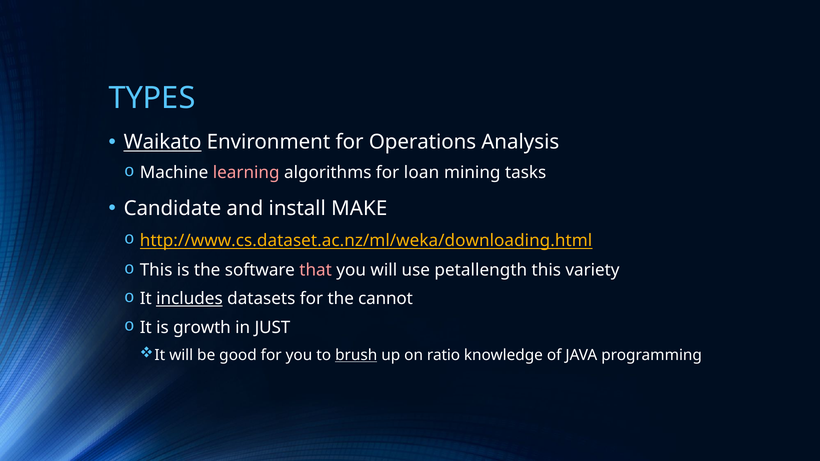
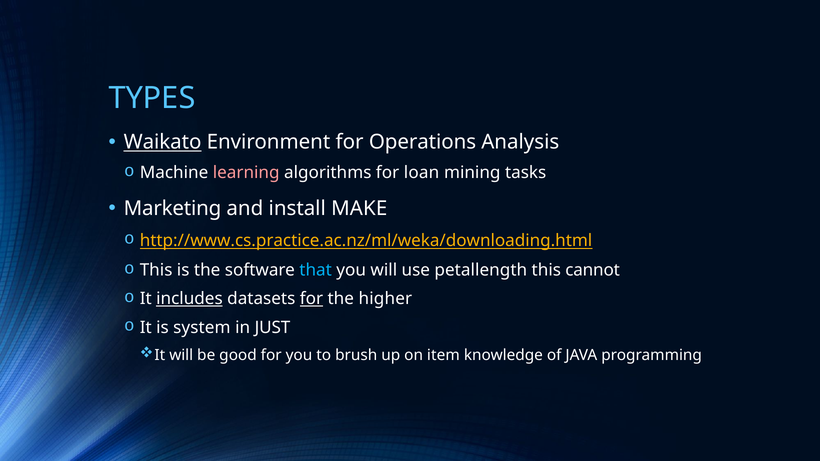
Candidate: Candidate -> Marketing
http://www.cs.dataset.ac.nz/ml/weka/downloading.html: http://www.cs.dataset.ac.nz/ml/weka/downloading.html -> http://www.cs.practice.ac.nz/ml/weka/downloading.html
that colour: pink -> light blue
variety: variety -> cannot
for at (311, 299) underline: none -> present
cannot: cannot -> higher
growth: growth -> system
brush underline: present -> none
ratio: ratio -> item
